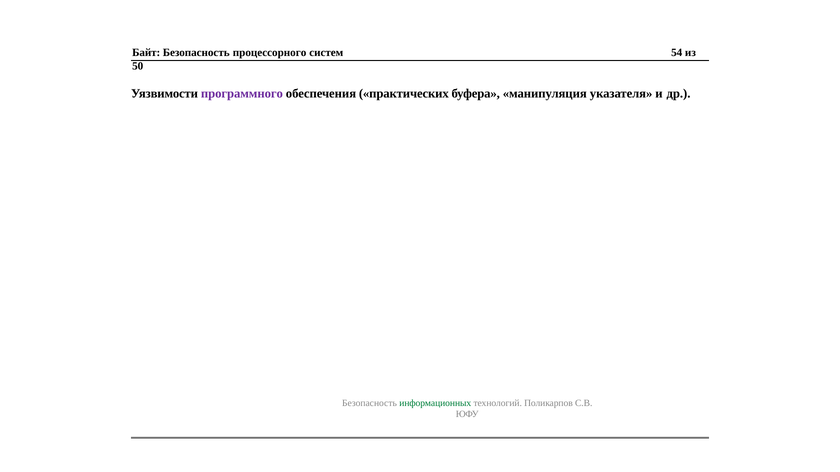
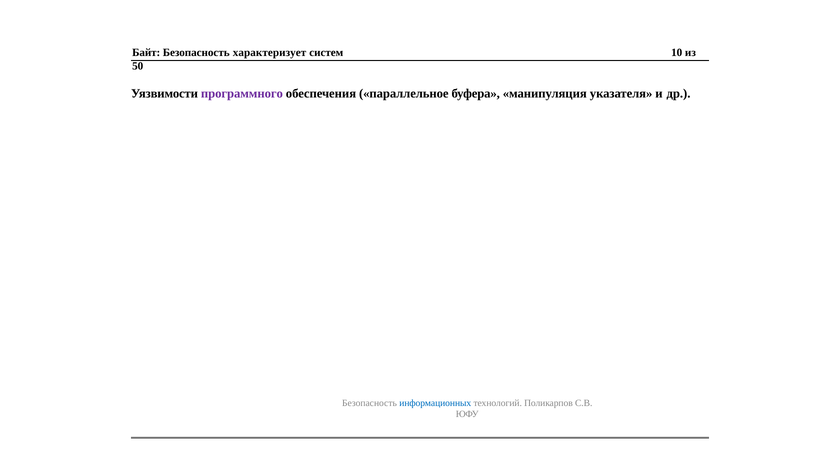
процессорного: процессорного -> характеризует
54: 54 -> 10
практических: практических -> параллельное
информационных colour: green -> blue
